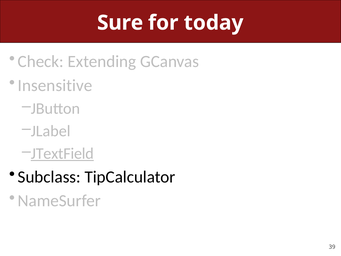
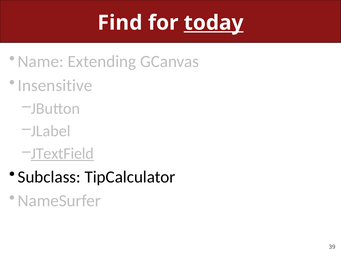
Sure: Sure -> Find
today underline: none -> present
Check: Check -> Name
